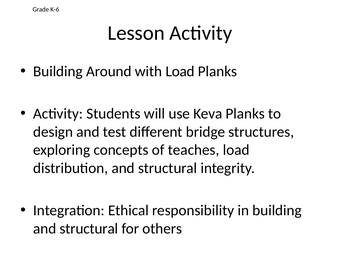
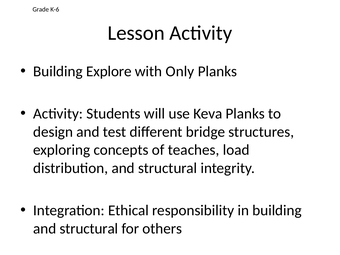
Around: Around -> Explore
with Load: Load -> Only
